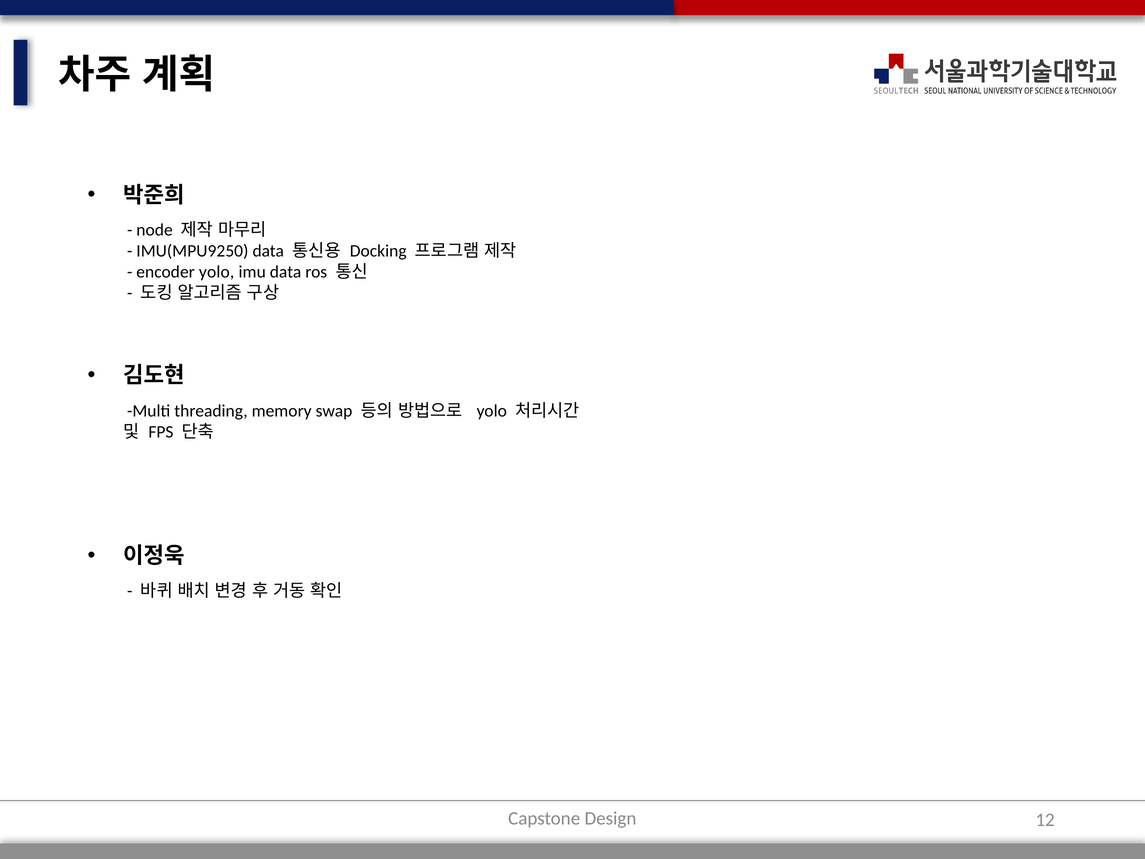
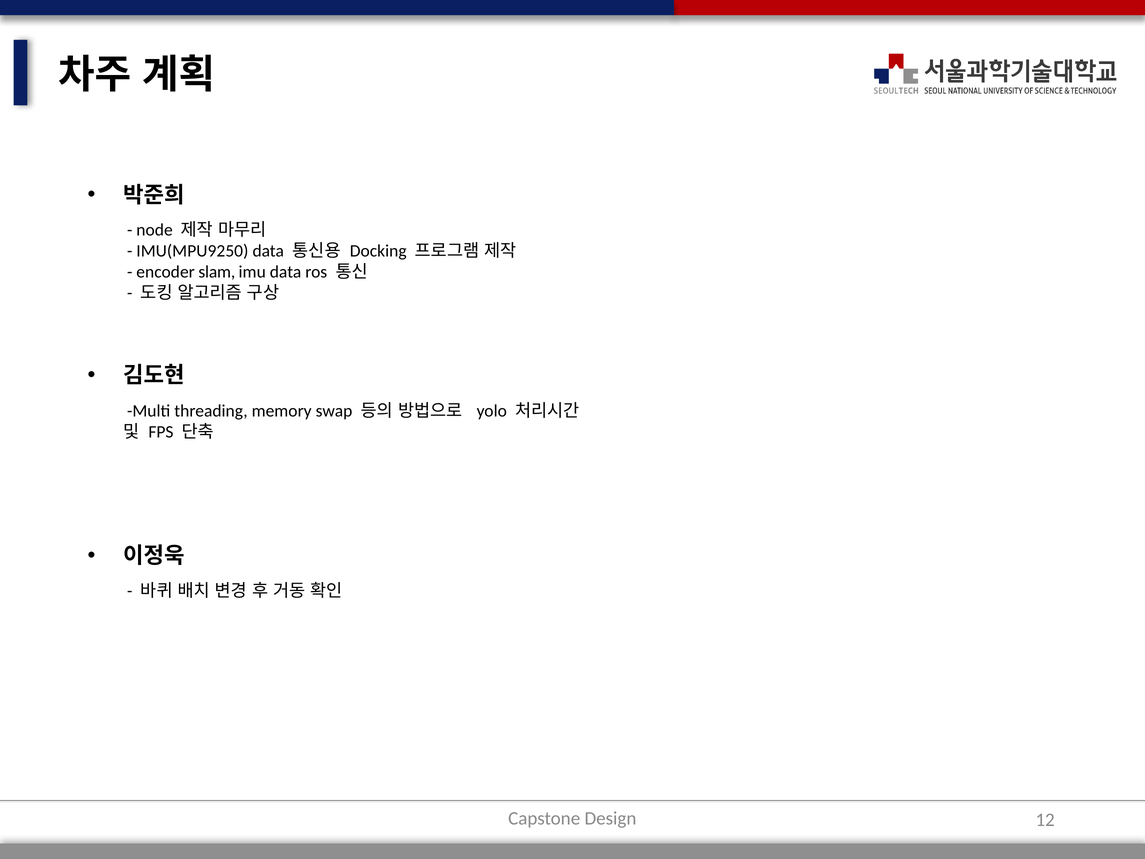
encoder yolo: yolo -> slam
